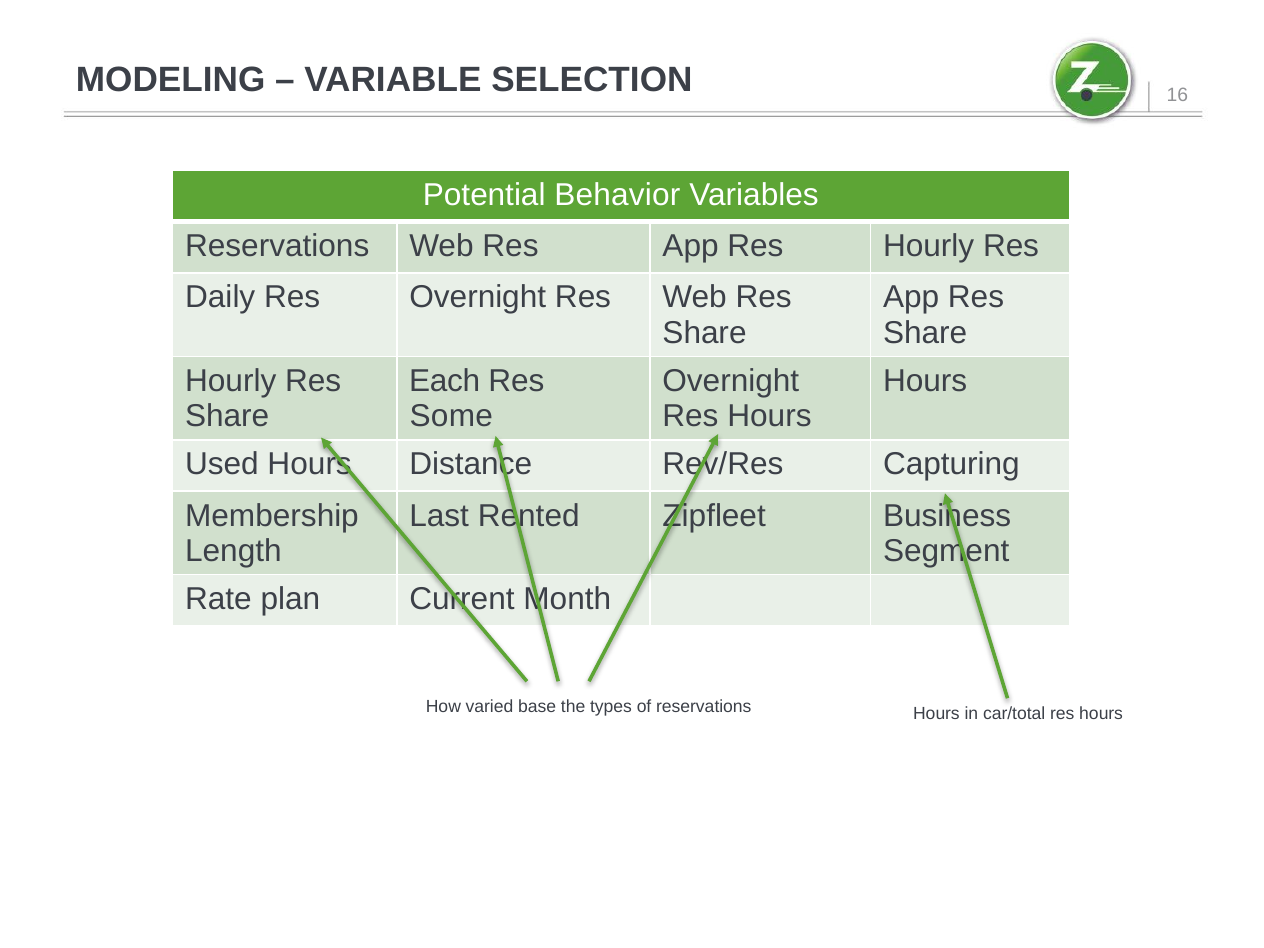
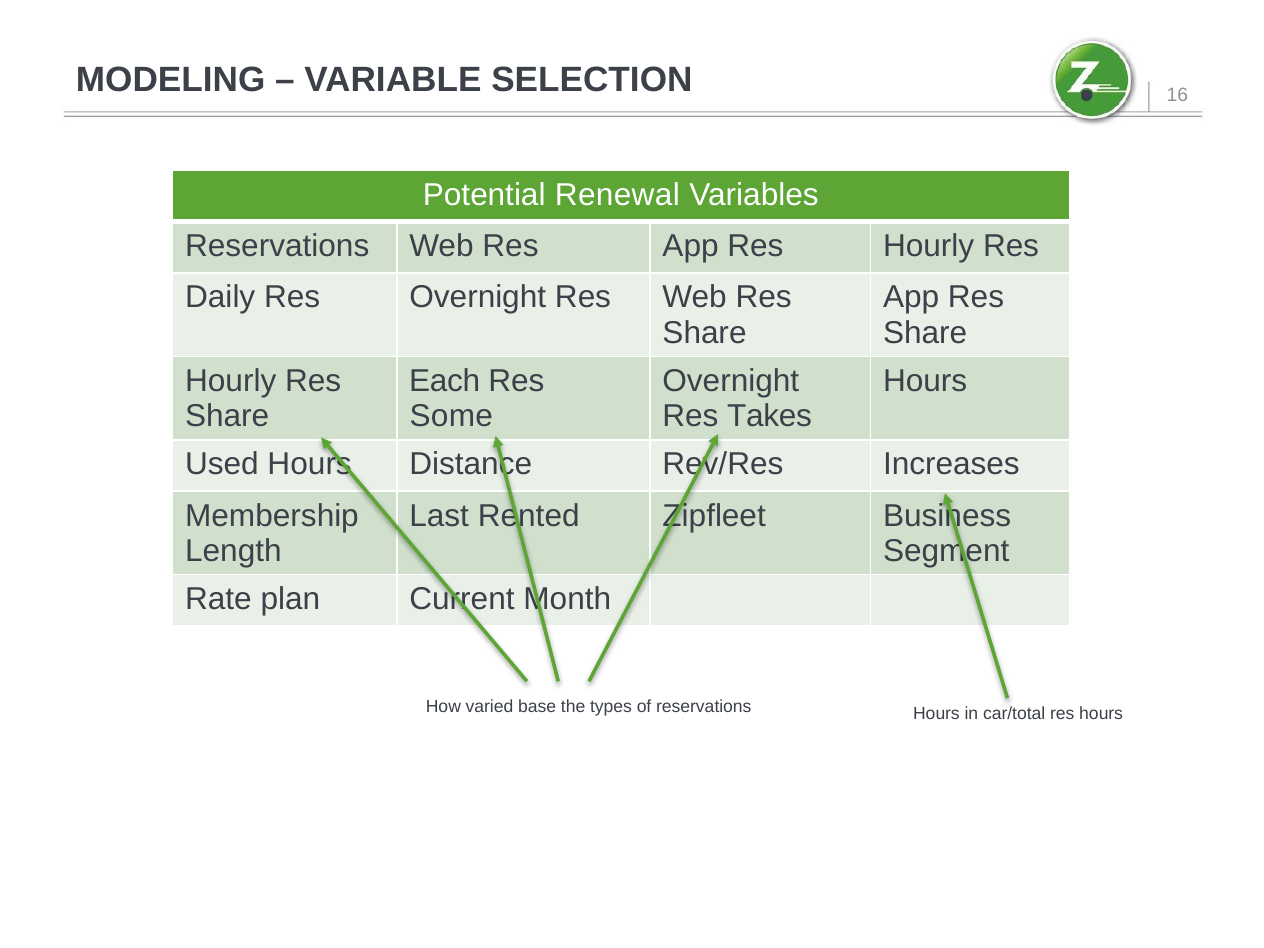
Behavior: Behavior -> Renewal
Hours at (769, 416): Hours -> Takes
Capturing: Capturing -> Increases
